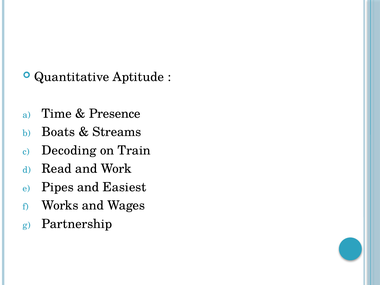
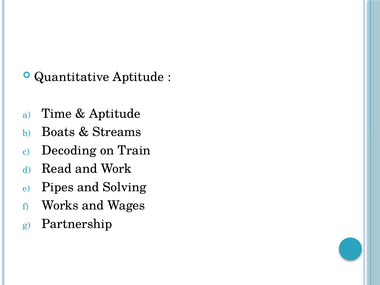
Presence at (115, 114): Presence -> Aptitude
Easiest: Easiest -> Solving
